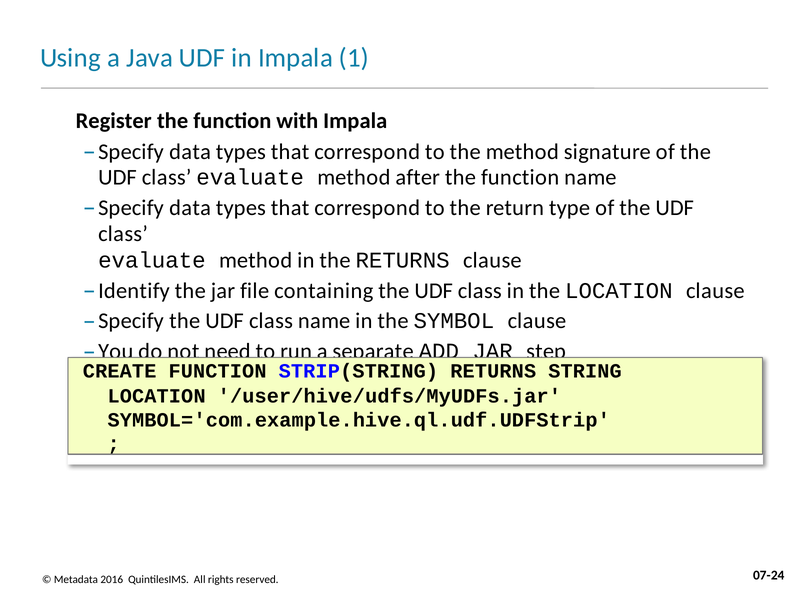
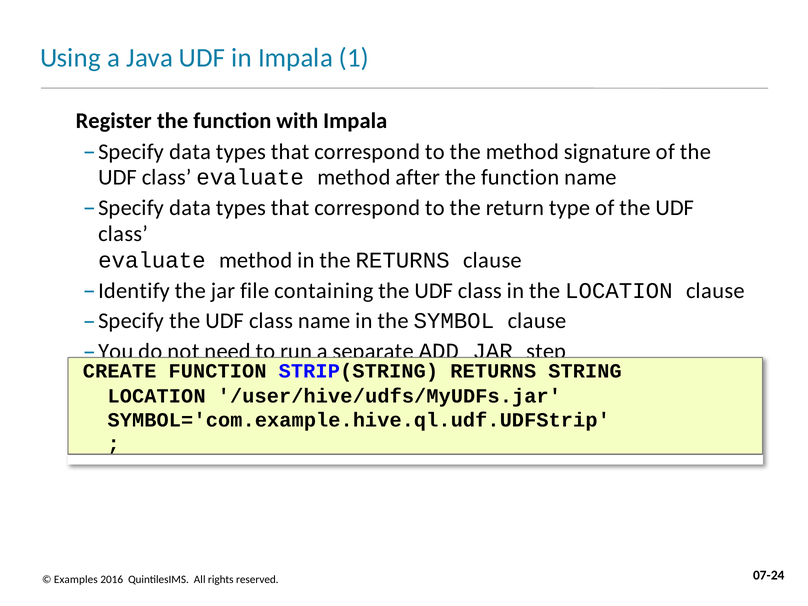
Metadata: Metadata -> Examples
